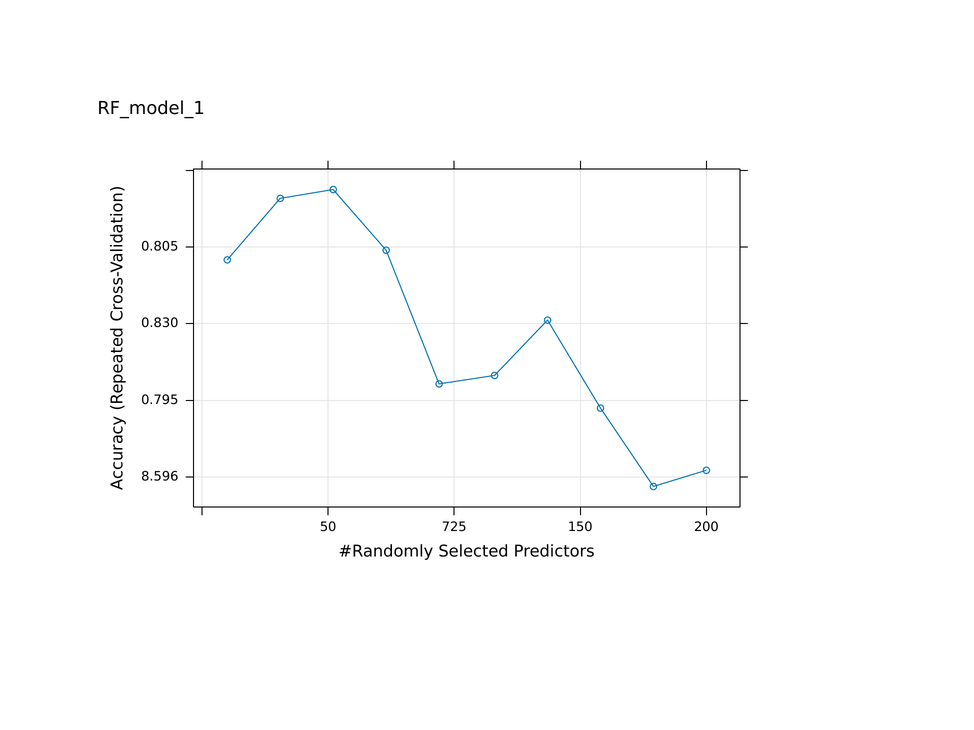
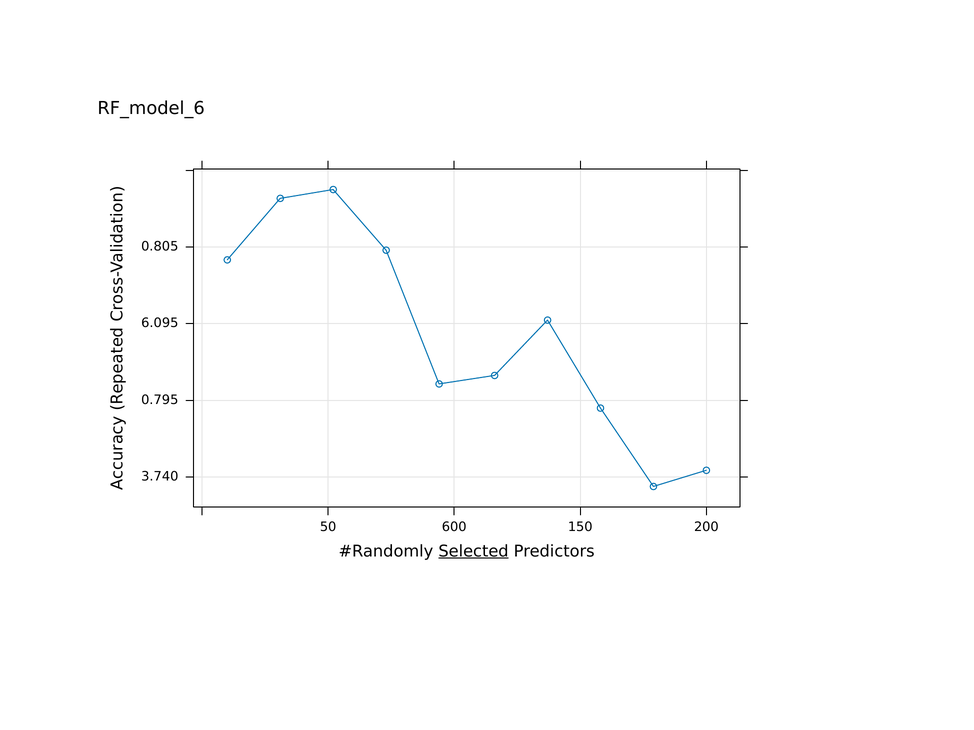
RF_model_1: RF_model_1 -> RF_model_6
0.830: 0.830 -> 6.095
8.596: 8.596 -> 3.740
725: 725 -> 600
Selected underline: none -> present
